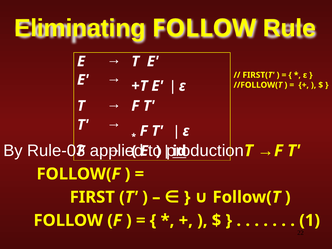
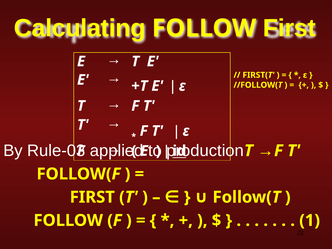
Eliminating: Eliminating -> Calculating
FOLLOW Rule: Rule -> First
